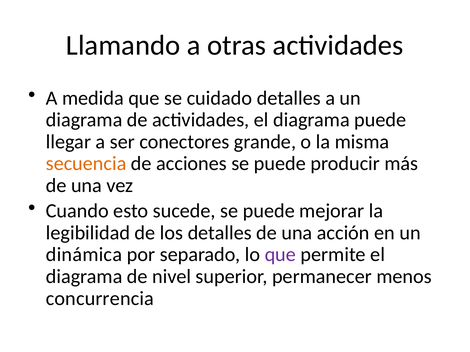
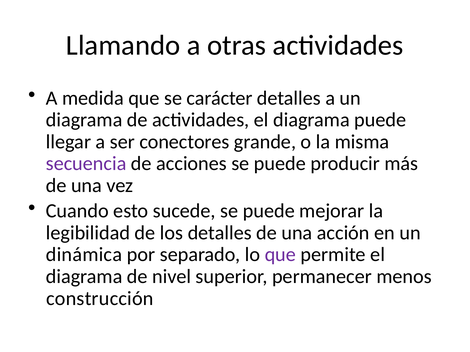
cuidado: cuidado -> carácter
secuencia colour: orange -> purple
concurrencia: concurrencia -> construcción
